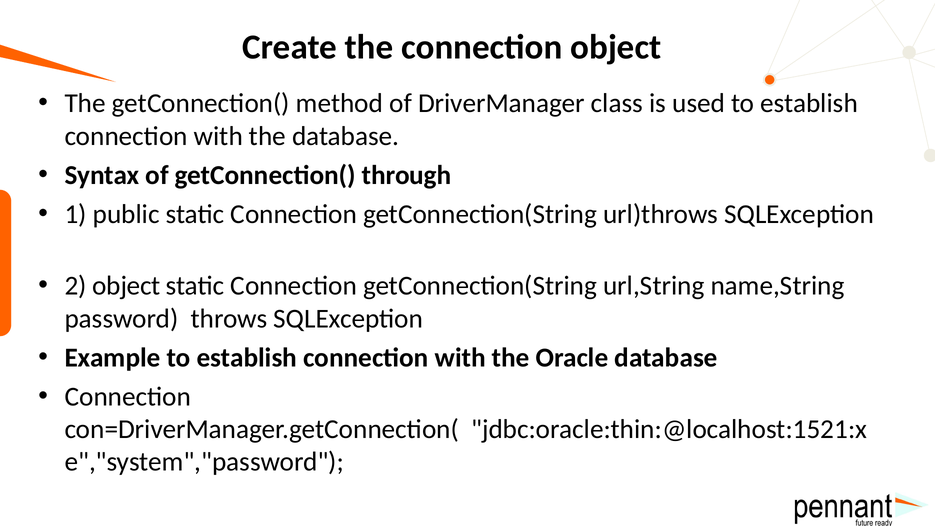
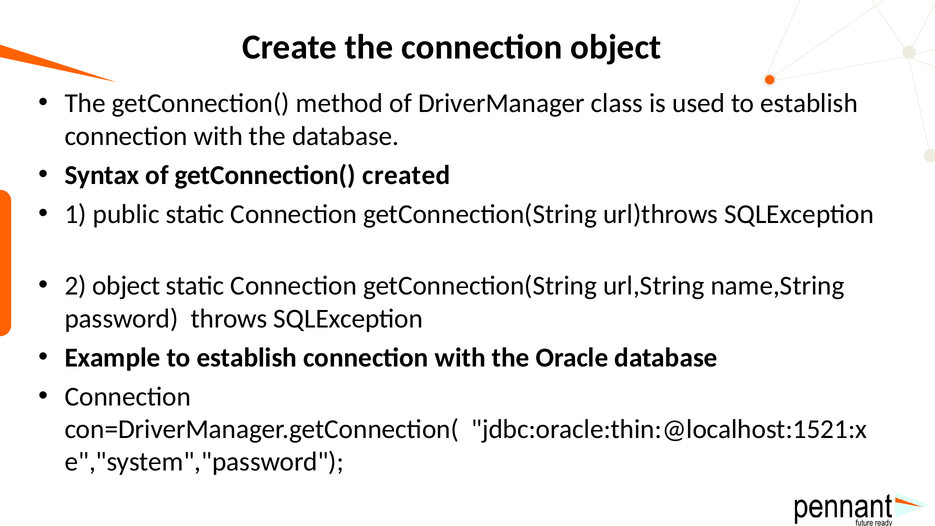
through: through -> created
